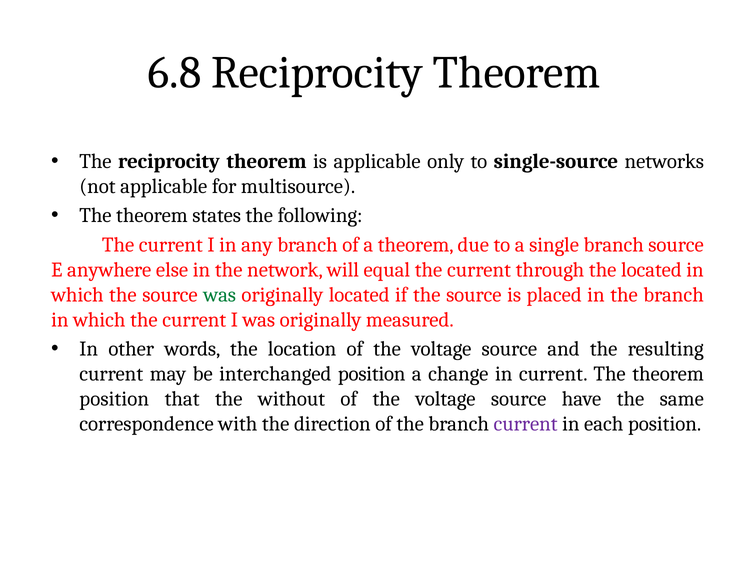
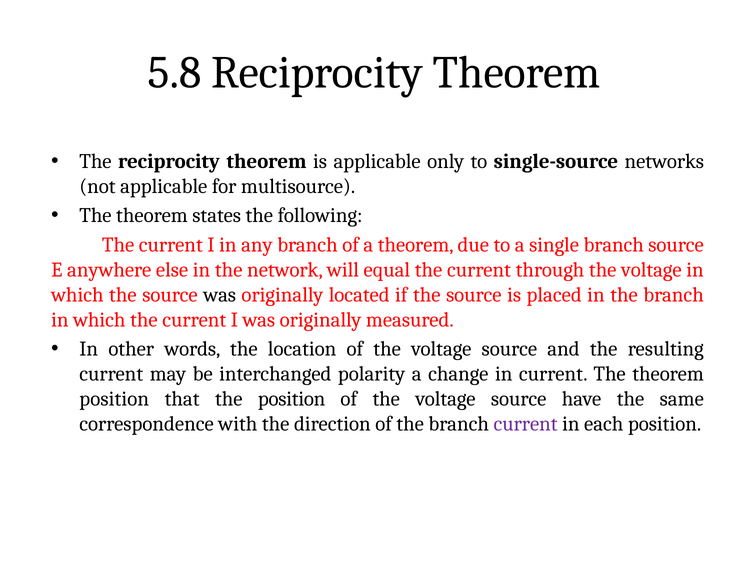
6.8: 6.8 -> 5.8
through the located: located -> voltage
was at (220, 295) colour: green -> black
interchanged position: position -> polarity
the without: without -> position
